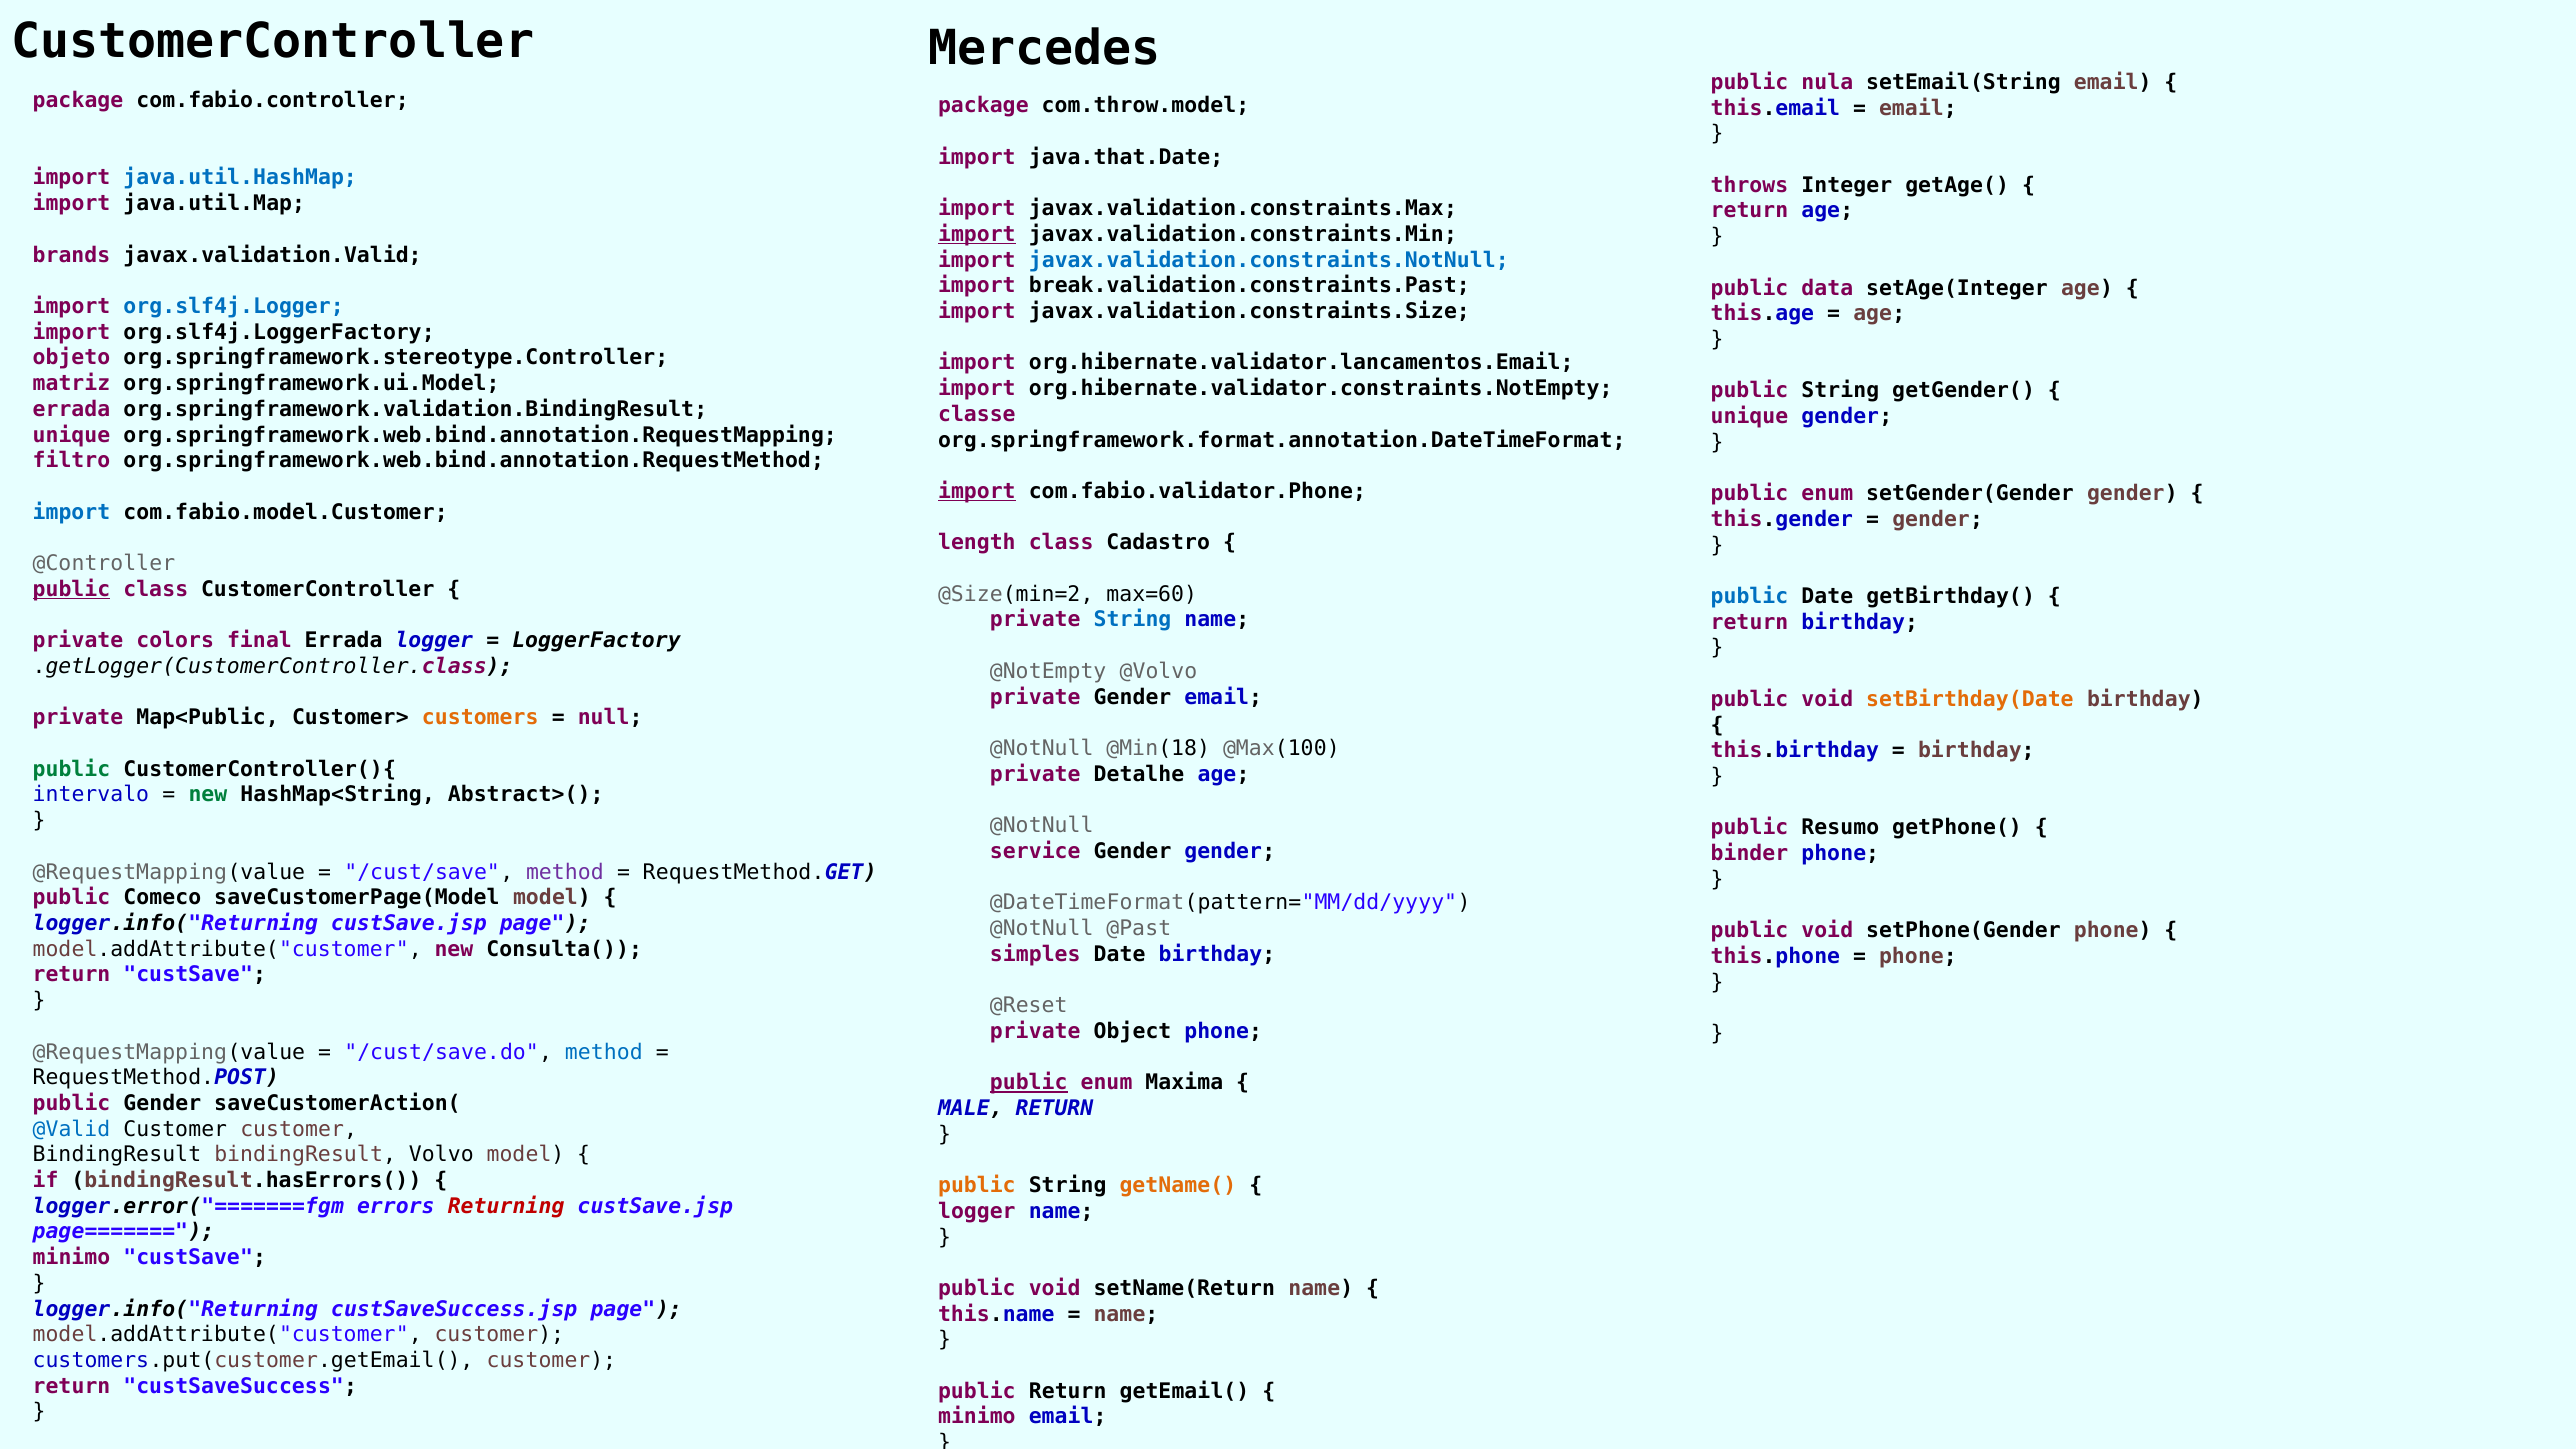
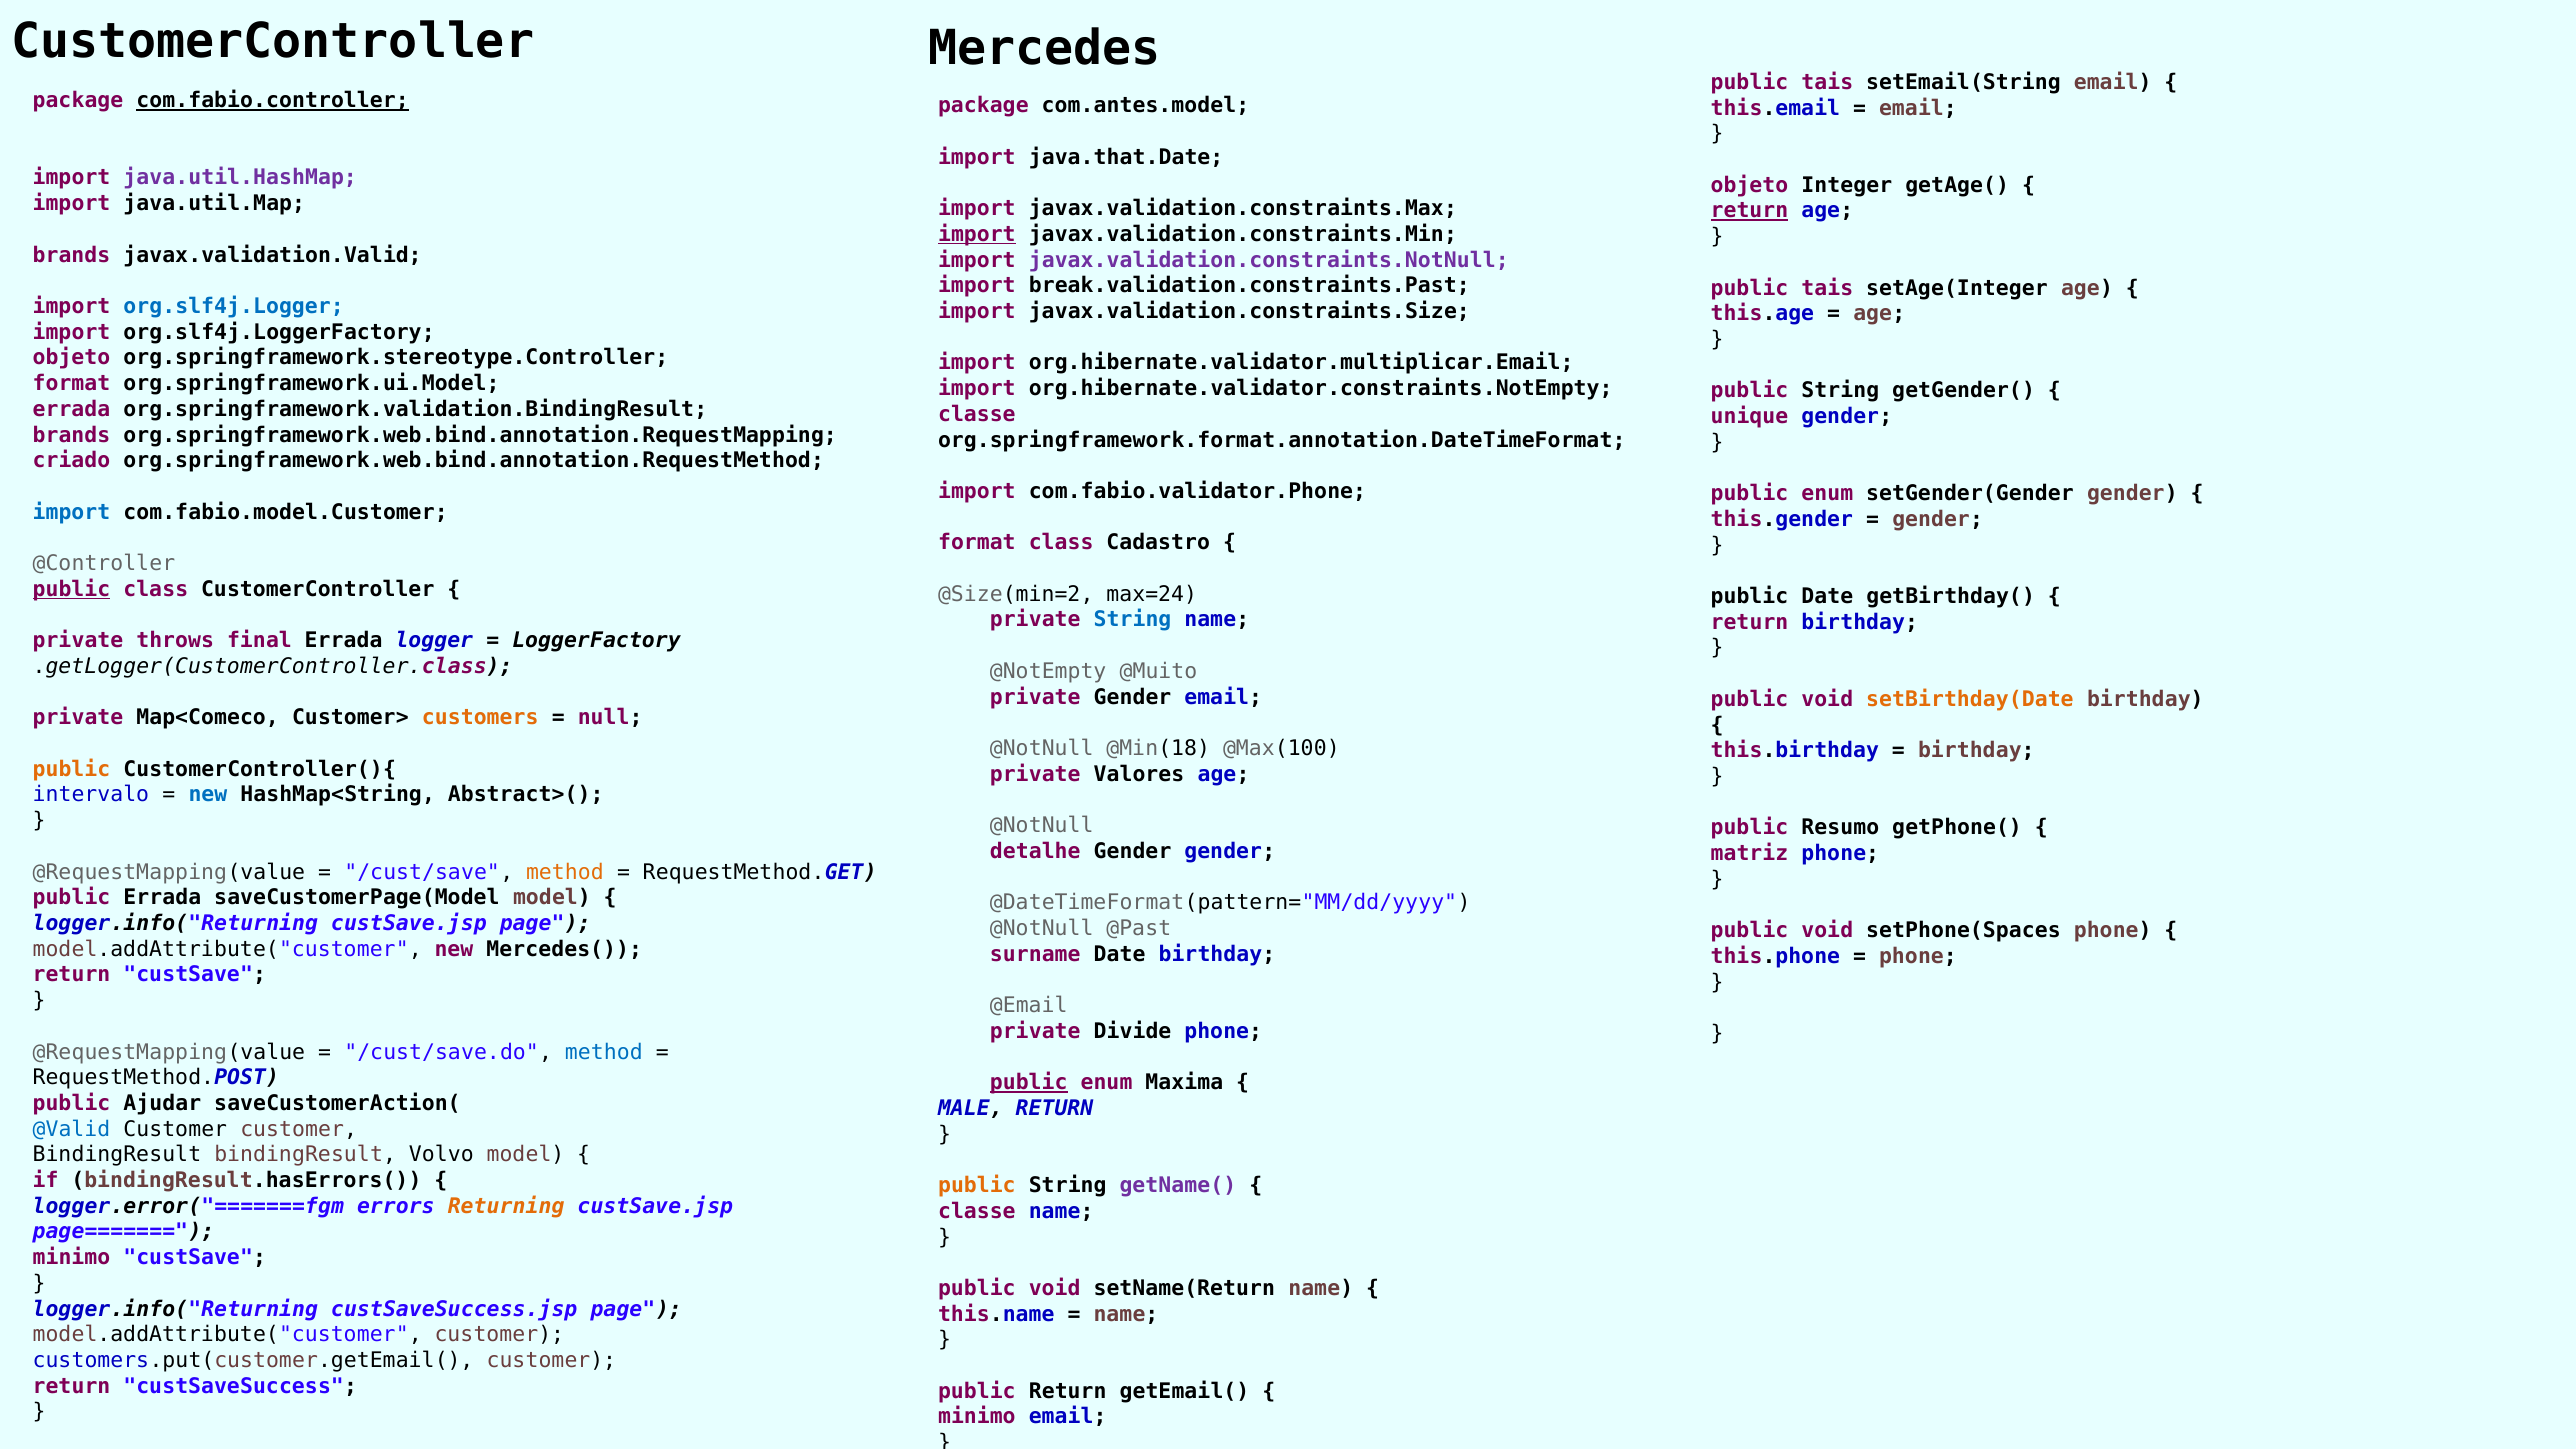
nula at (1827, 82): nula -> tais
com.fabio.controller underline: none -> present
com.throw.model: com.throw.model -> com.antes.model
java.util.HashMap colour: blue -> purple
throws at (1749, 185): throws -> objeto
return at (1749, 211) underline: none -> present
javax.validation.constraints.NotNull colour: blue -> purple
data at (1827, 288): data -> tais
org.hibernate.validator.lancamentos.Email: org.hibernate.validator.lancamentos.Email -> org.hibernate.validator.multiplicar.Email
matriz at (71, 384): matriz -> format
unique at (71, 435): unique -> brands
filtro: filtro -> criado
import at (977, 491) underline: present -> none
length at (977, 543): length -> format
max=60: max=60 -> max=24
public at (1749, 596) colour: blue -> black
colors: colors -> throws
@Volvo: @Volvo -> @Muito
Map<Public: Map<Public -> Map<Comeco
public at (71, 769) colour: green -> orange
Detalhe: Detalhe -> Valores
new at (208, 795) colour: green -> blue
service: service -> detalhe
binder: binder -> matriz
method at (565, 872) colour: purple -> orange
public Comeco: Comeco -> Errada
setPhone(Gender: setPhone(Gender -> setPhone(Spaces
Consulta(: Consulta( -> Mercedes(
simples: simples -> surname
@Reset: @Reset -> @Email
Object: Object -> Divide
public Gender: Gender -> Ajudar
getName( colour: orange -> purple
Returning colour: red -> orange
logger at (977, 1211): logger -> classe
